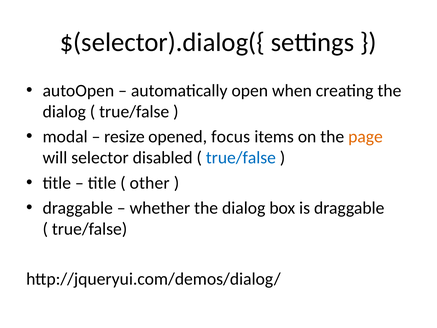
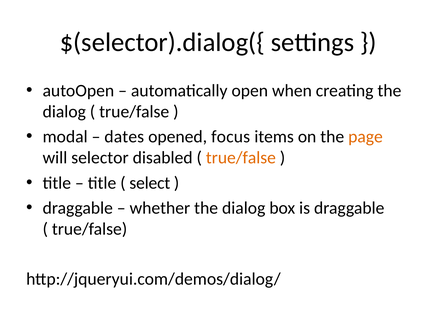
resize: resize -> dates
true/false at (241, 158) colour: blue -> orange
other: other -> select
